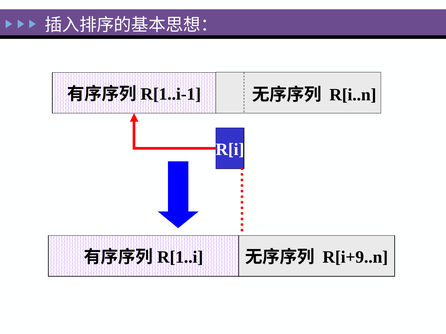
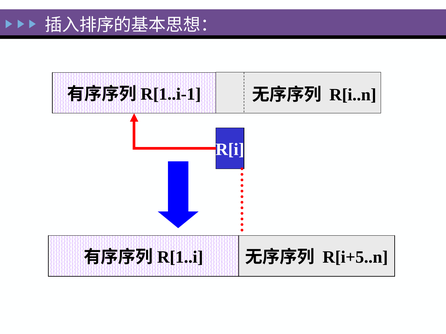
R[i+9..n: R[i+9..n -> R[i+5..n
